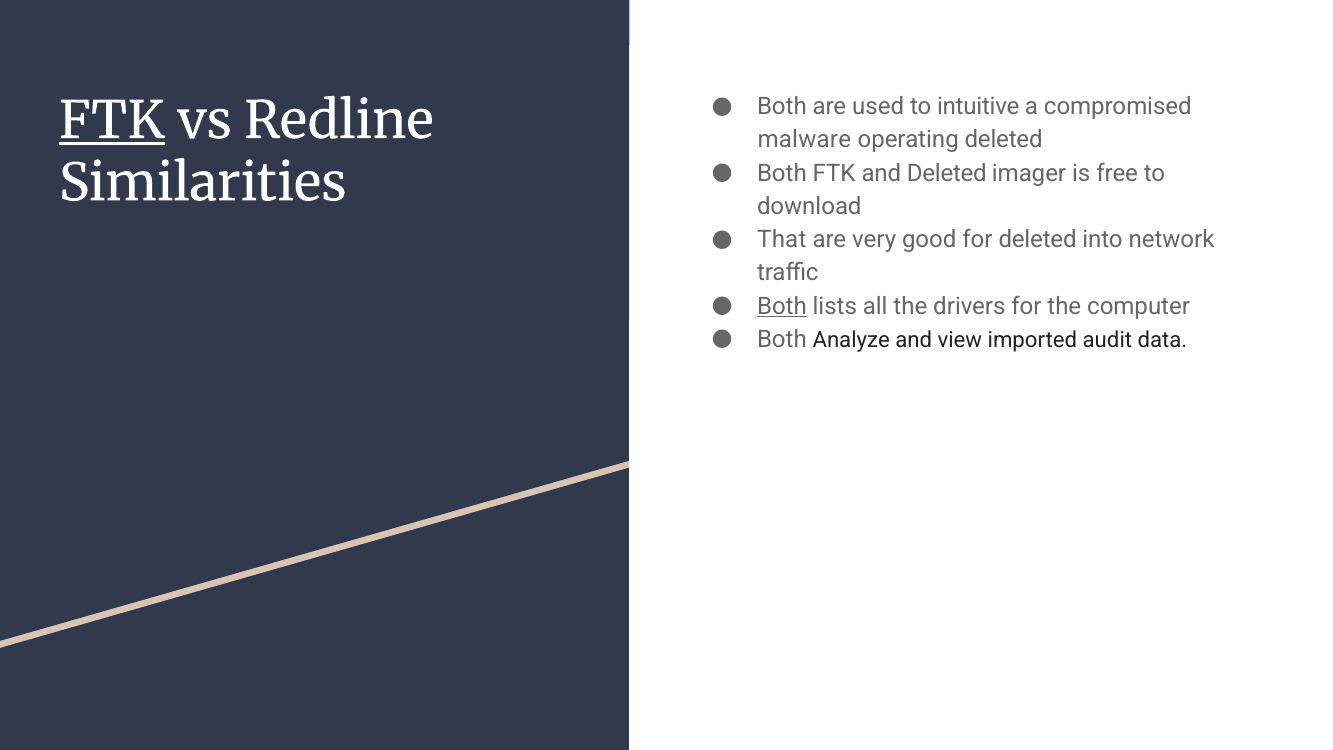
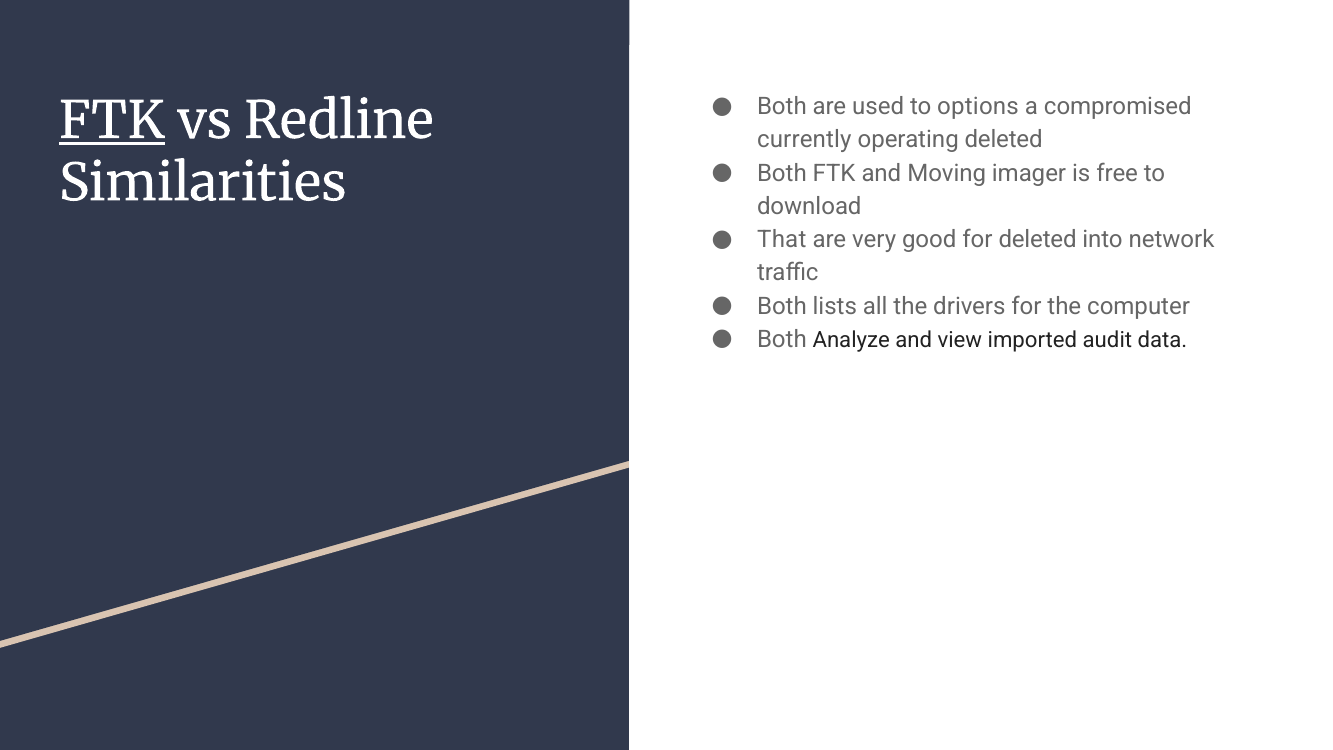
intuitive: intuitive -> options
malware: malware -> currently
and Deleted: Deleted -> Moving
Both at (782, 306) underline: present -> none
